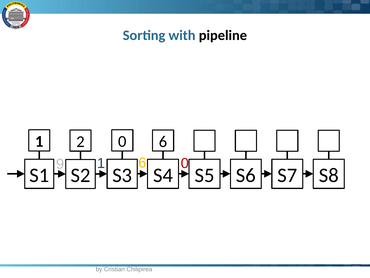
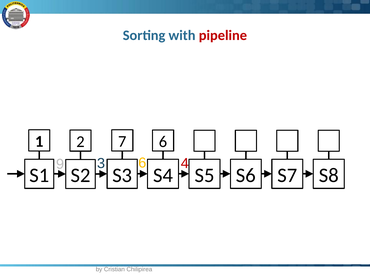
pipeline colour: black -> red
2 0: 0 -> 7
9 1: 1 -> 3
6 0: 0 -> 4
